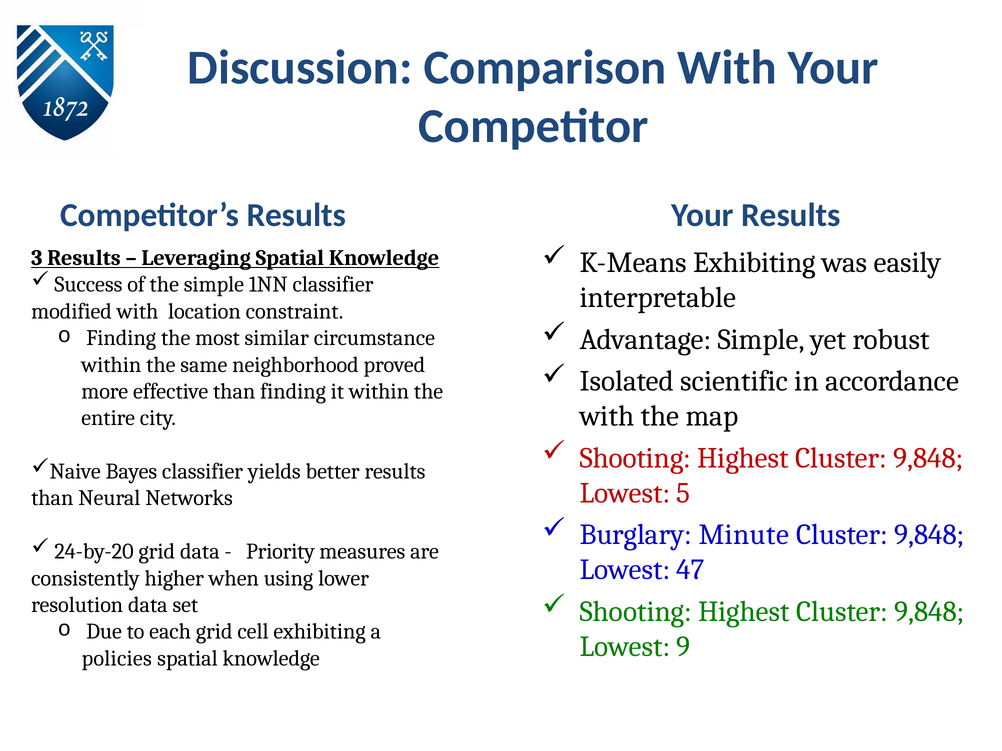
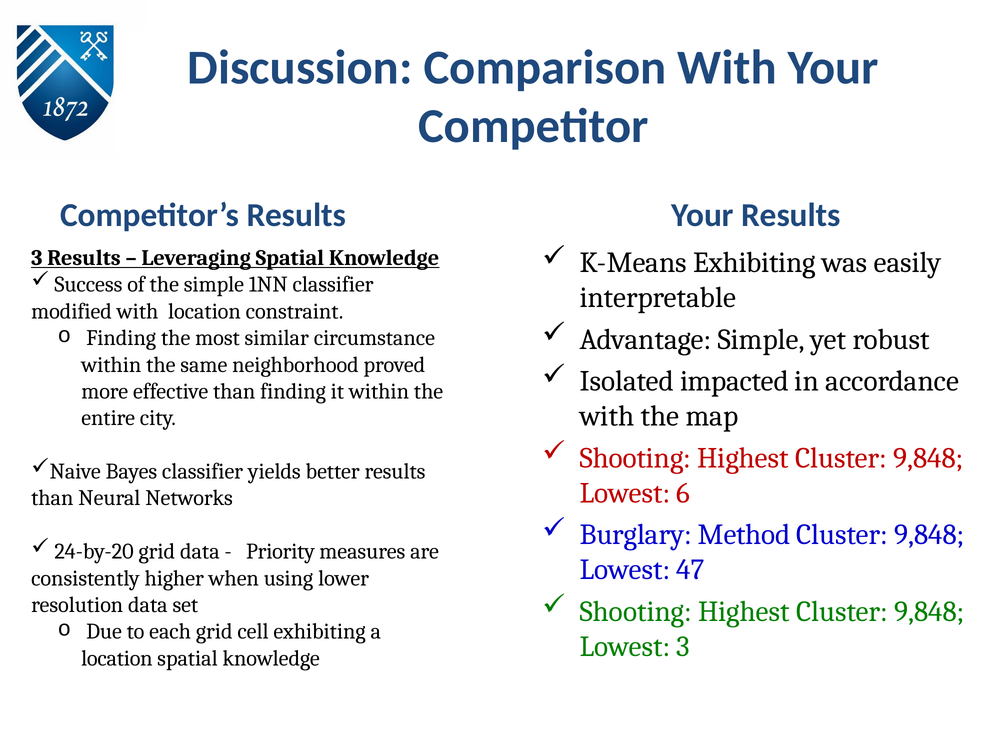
scientific: scientific -> impacted
5: 5 -> 6
Minute: Minute -> Method
Lowest 9: 9 -> 3
policies at (117, 659): policies -> location
